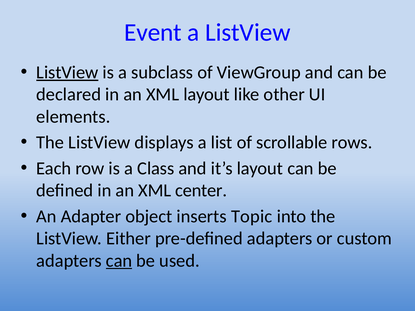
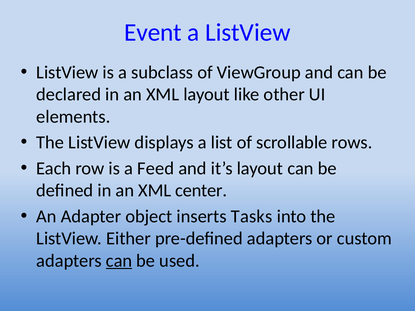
ListView at (67, 73) underline: present -> none
Class: Class -> Feed
Topic: Topic -> Tasks
